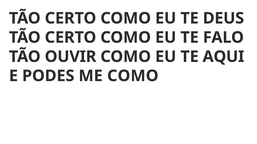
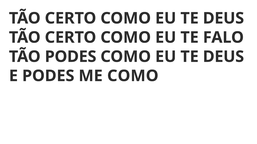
TÃO OUVIR: OUVIR -> PODES
AQUI at (223, 57): AQUI -> DEUS
